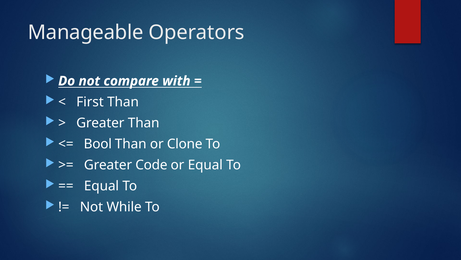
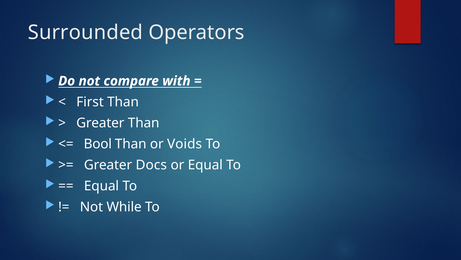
Manageable: Manageable -> Surrounded
Clone: Clone -> Voids
Code: Code -> Docs
